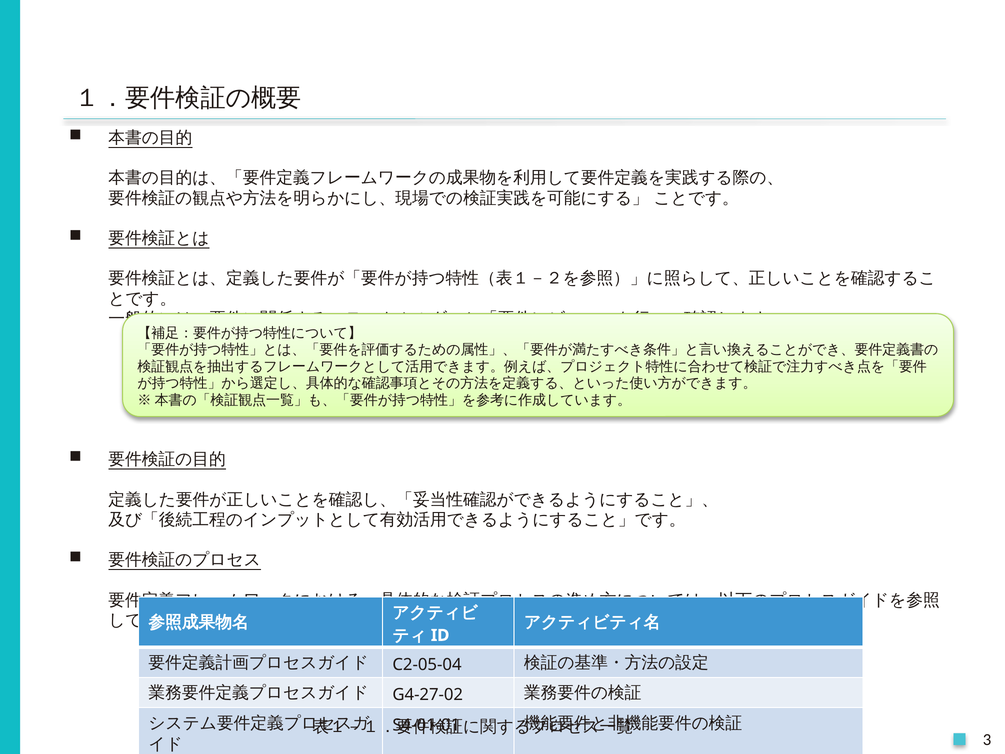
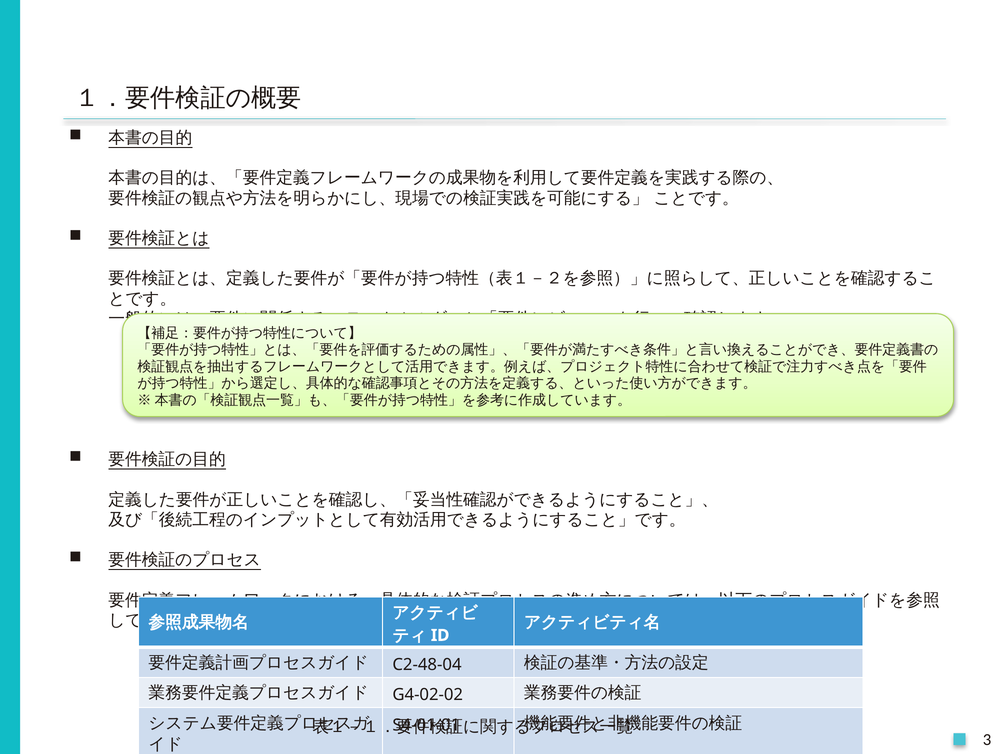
C2-05-04: C2-05-04 -> C2-48-04
G4-27-02: G4-27-02 -> G4-02-02
